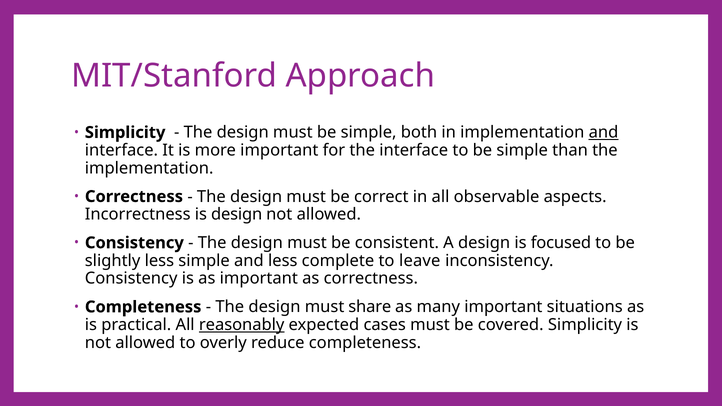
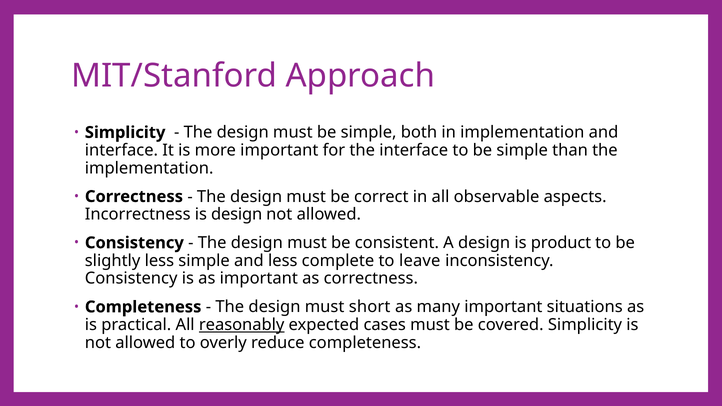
and at (604, 132) underline: present -> none
focused: focused -> product
share: share -> short
